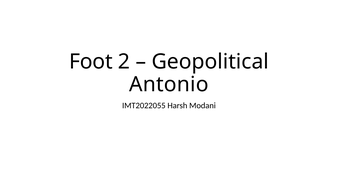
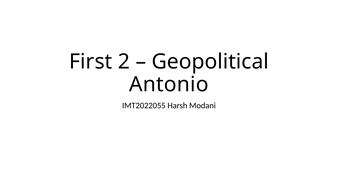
Foot: Foot -> First
